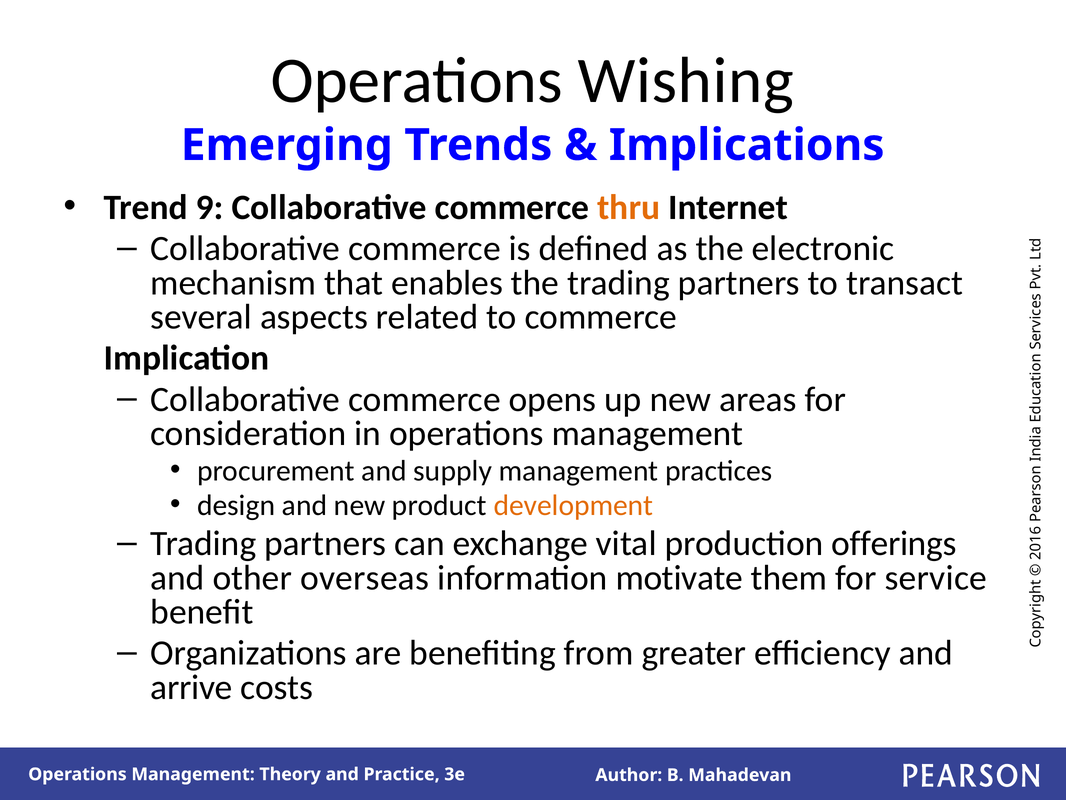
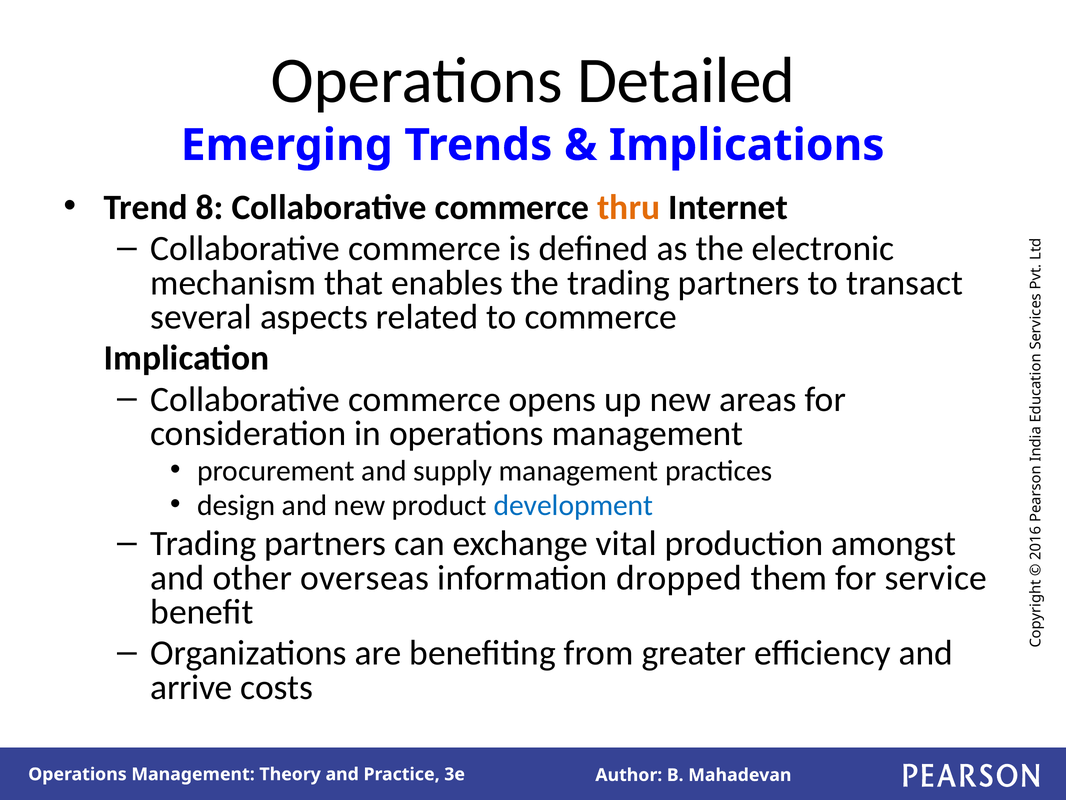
Wishing: Wishing -> Detailed
9: 9 -> 8
development colour: orange -> blue
offerings: offerings -> amongst
motivate: motivate -> dropped
